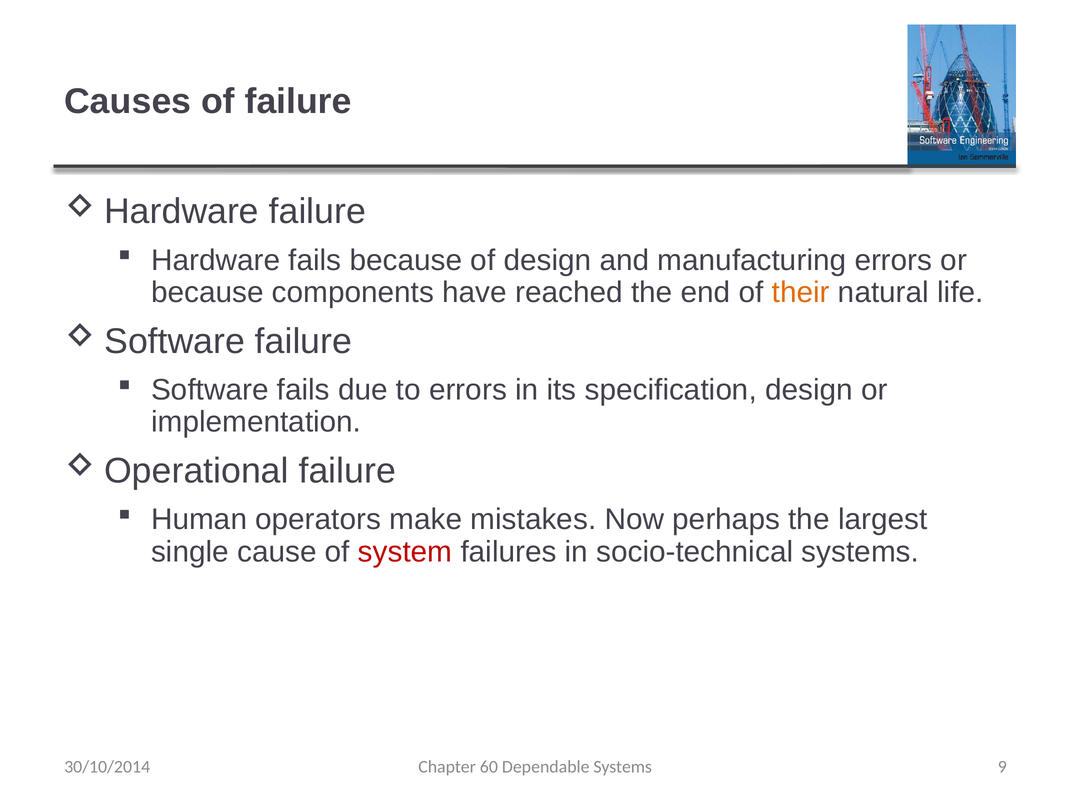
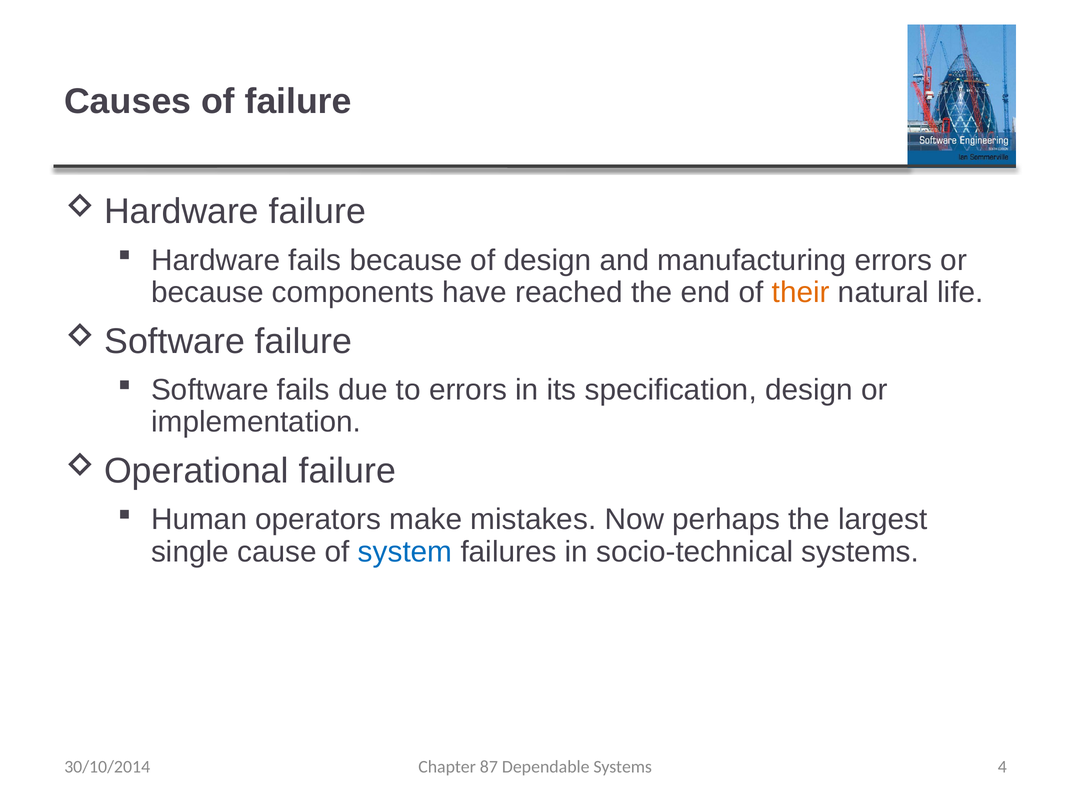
system colour: red -> blue
60: 60 -> 87
9: 9 -> 4
